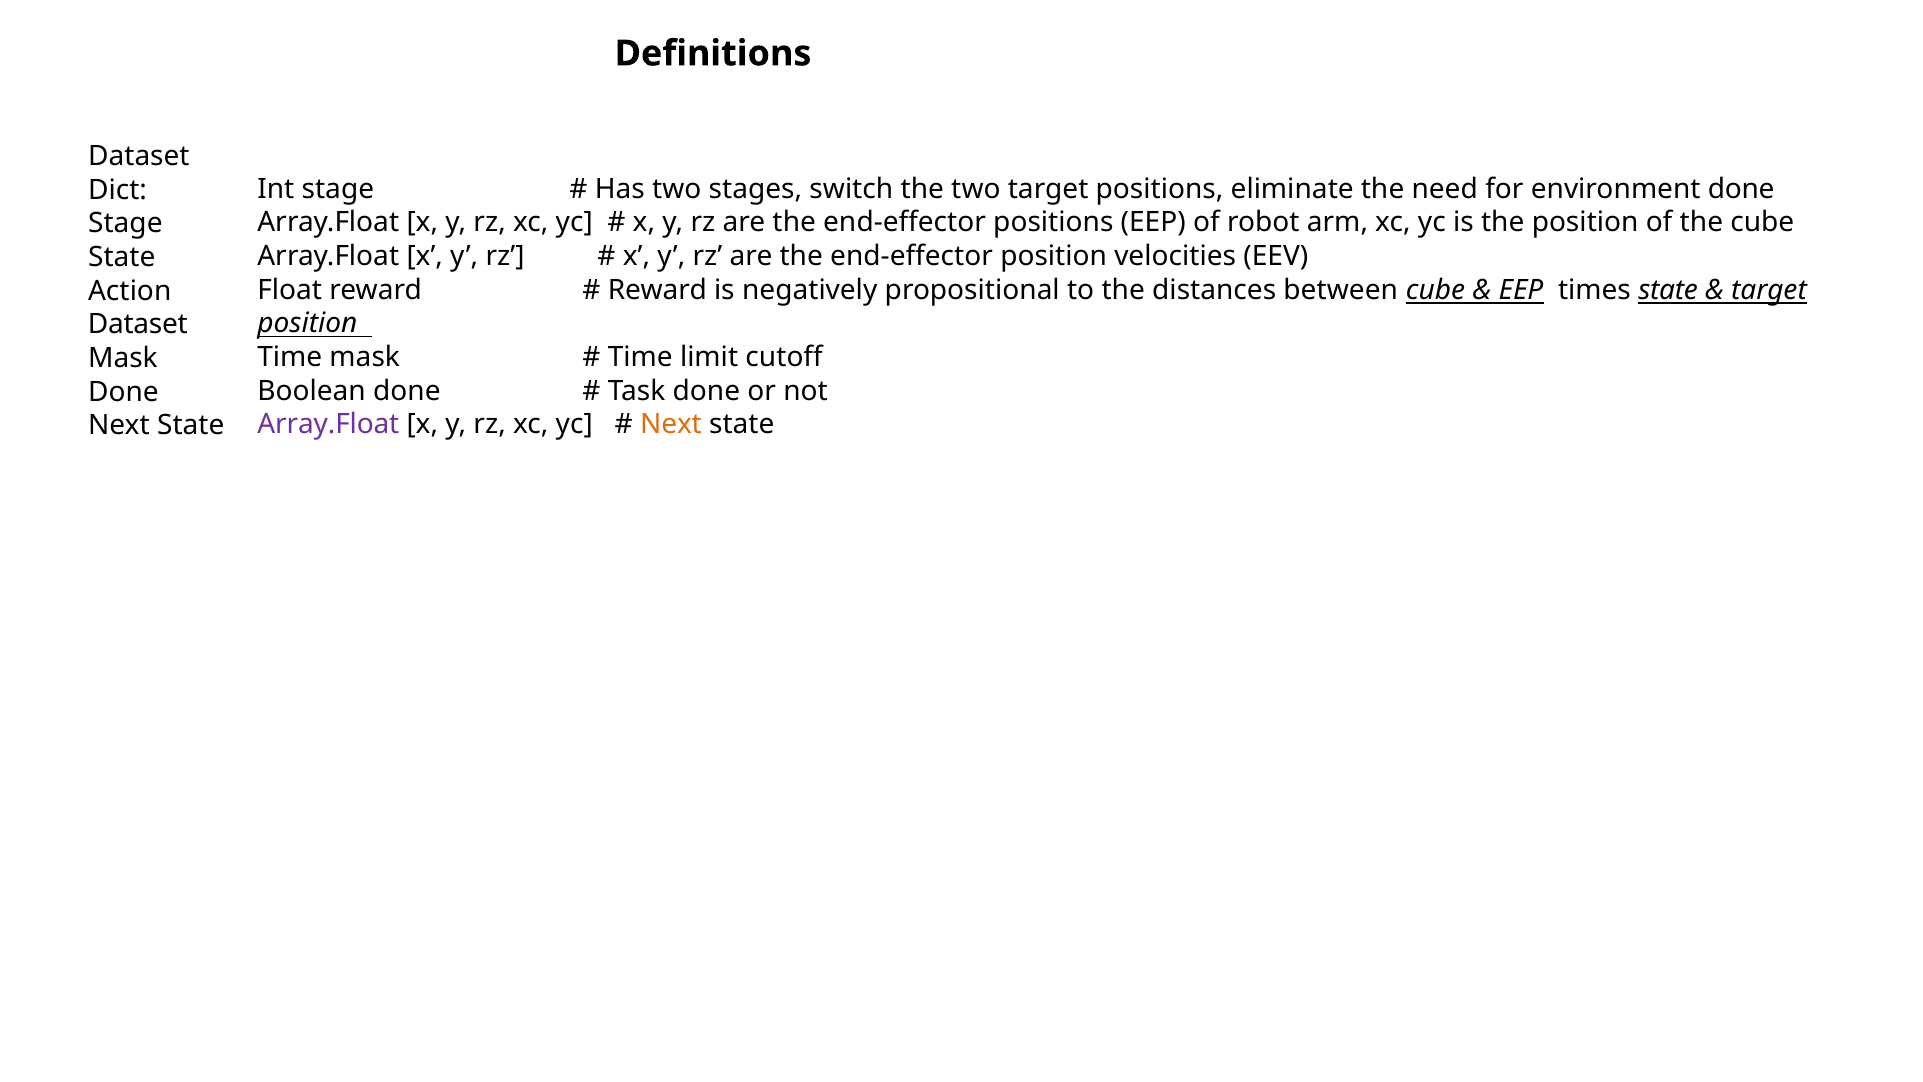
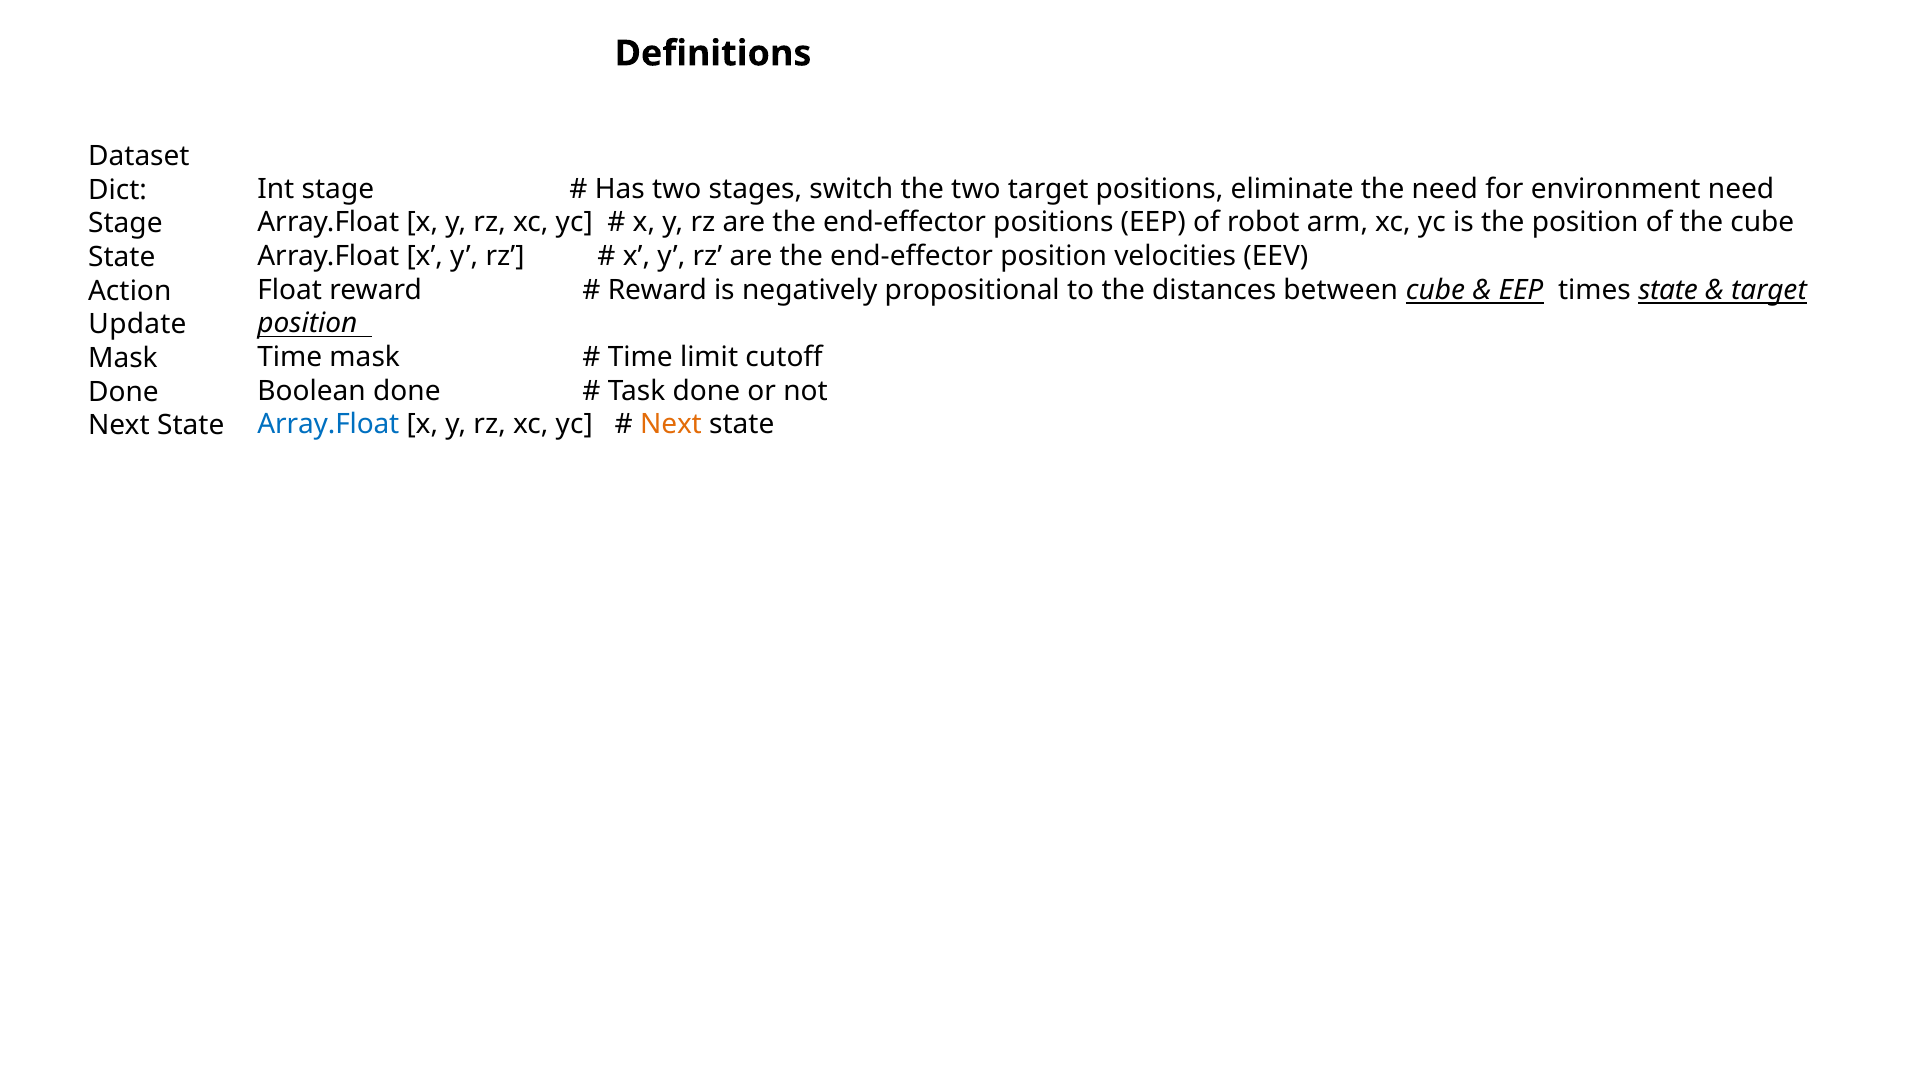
environment done: done -> need
Dataset at (138, 324): Dataset -> Update
Array.Float at (328, 424) colour: purple -> blue
